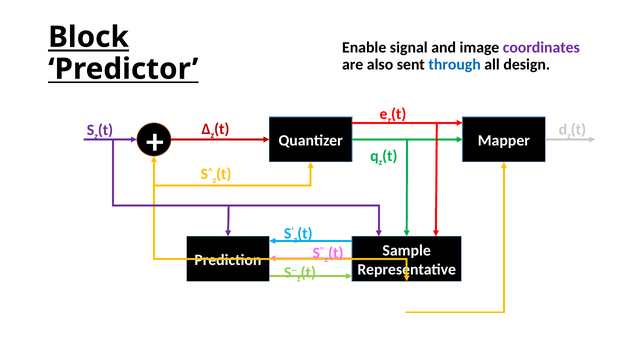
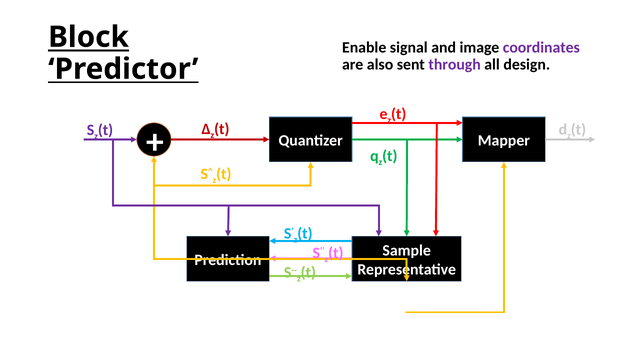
through colour: blue -> purple
